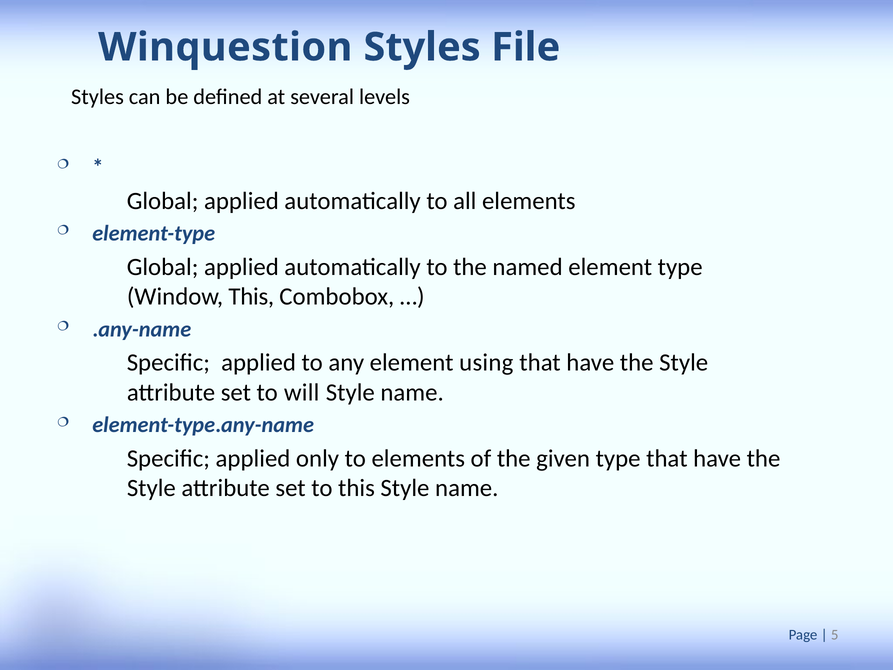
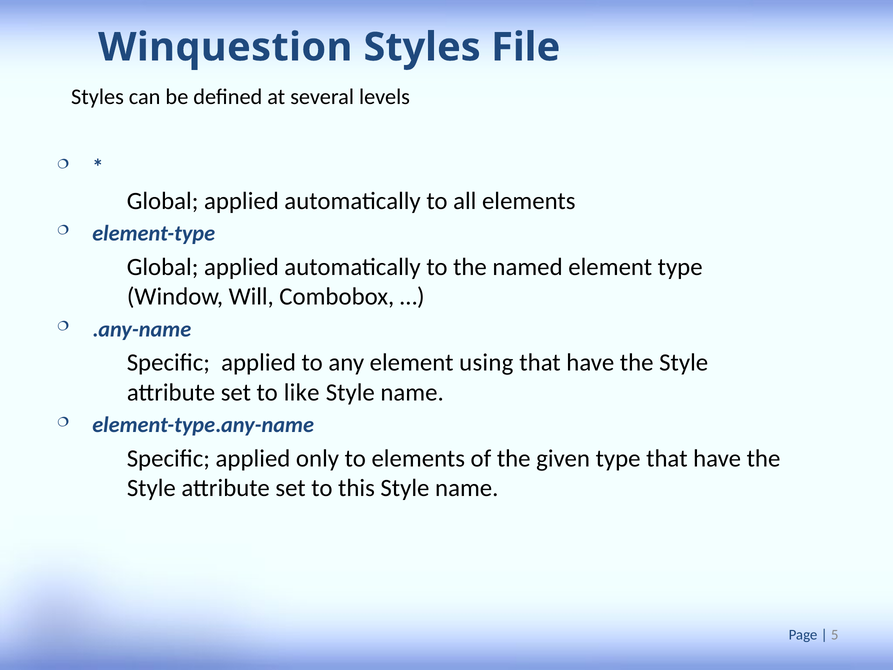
Window This: This -> Will
will: will -> like
